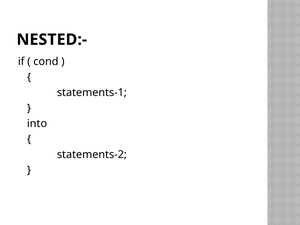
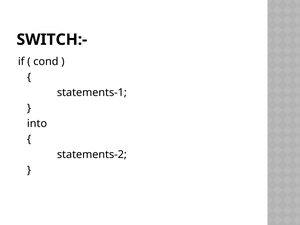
NESTED:-: NESTED:- -> SWITCH:-
